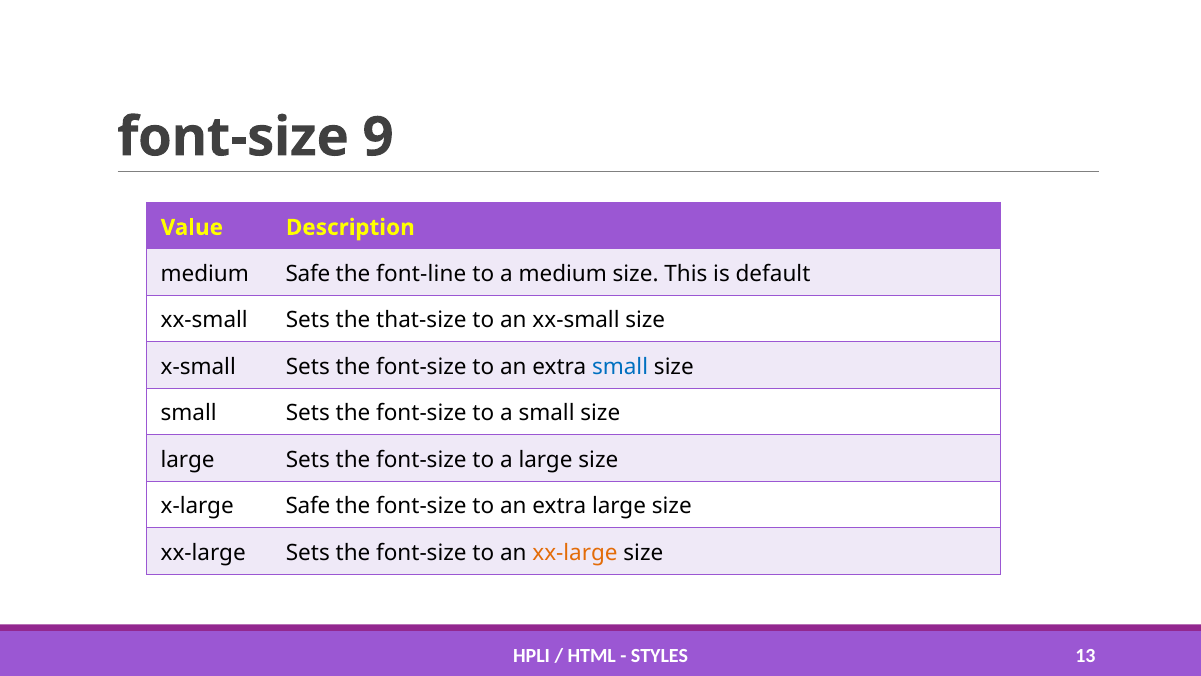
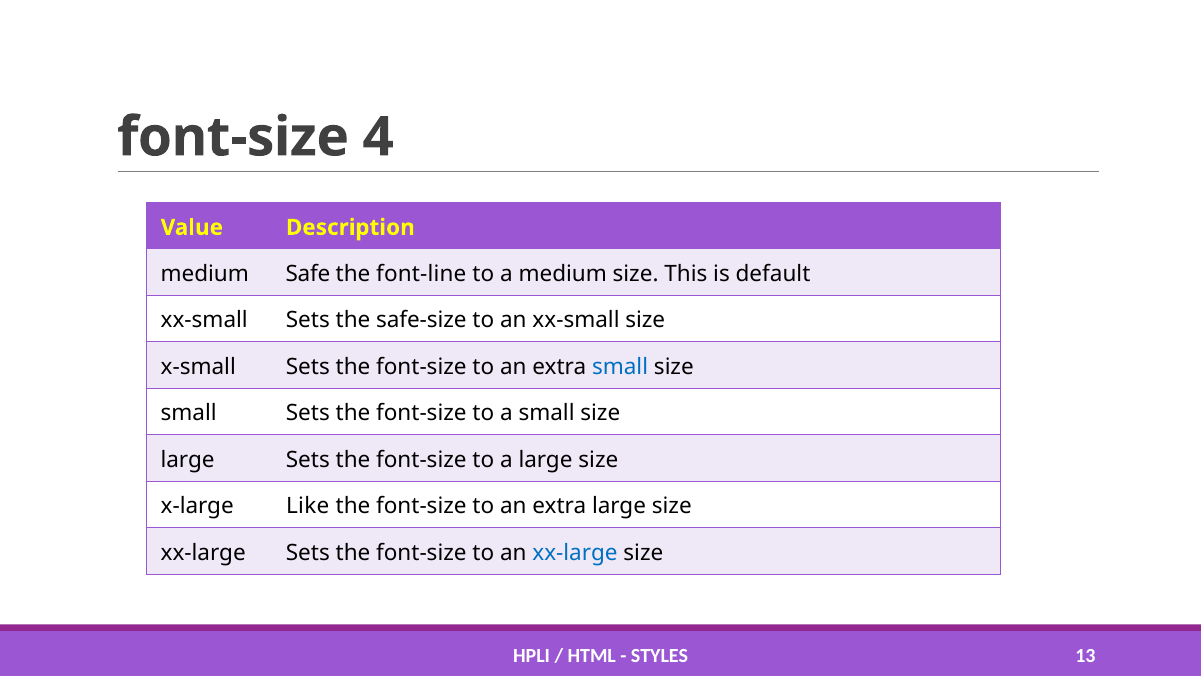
9: 9 -> 4
that-size: that-size -> safe-size
x-large Safe: Safe -> Like
xx-large at (575, 552) colour: orange -> blue
